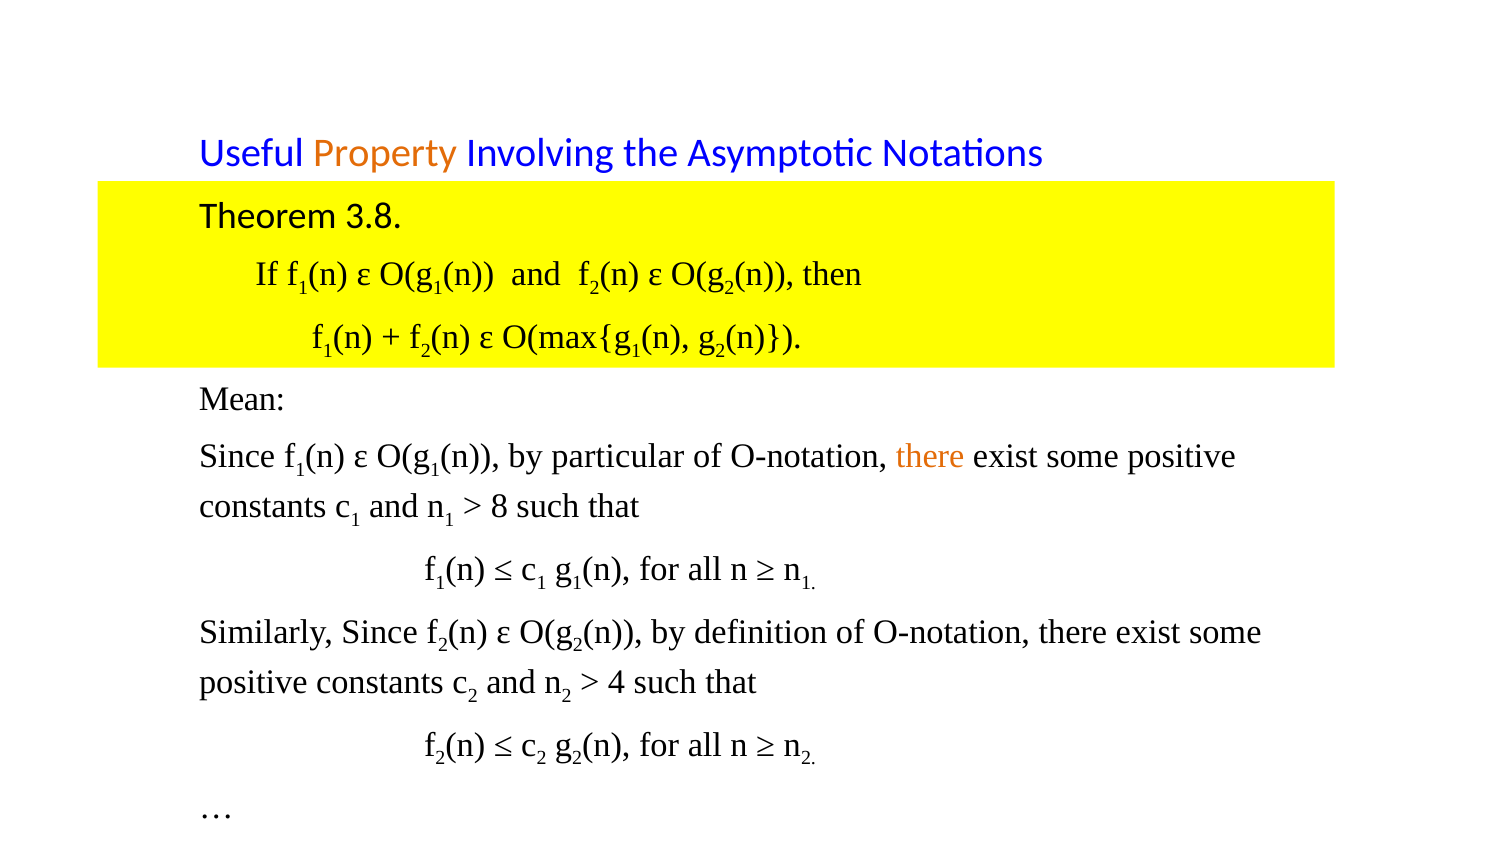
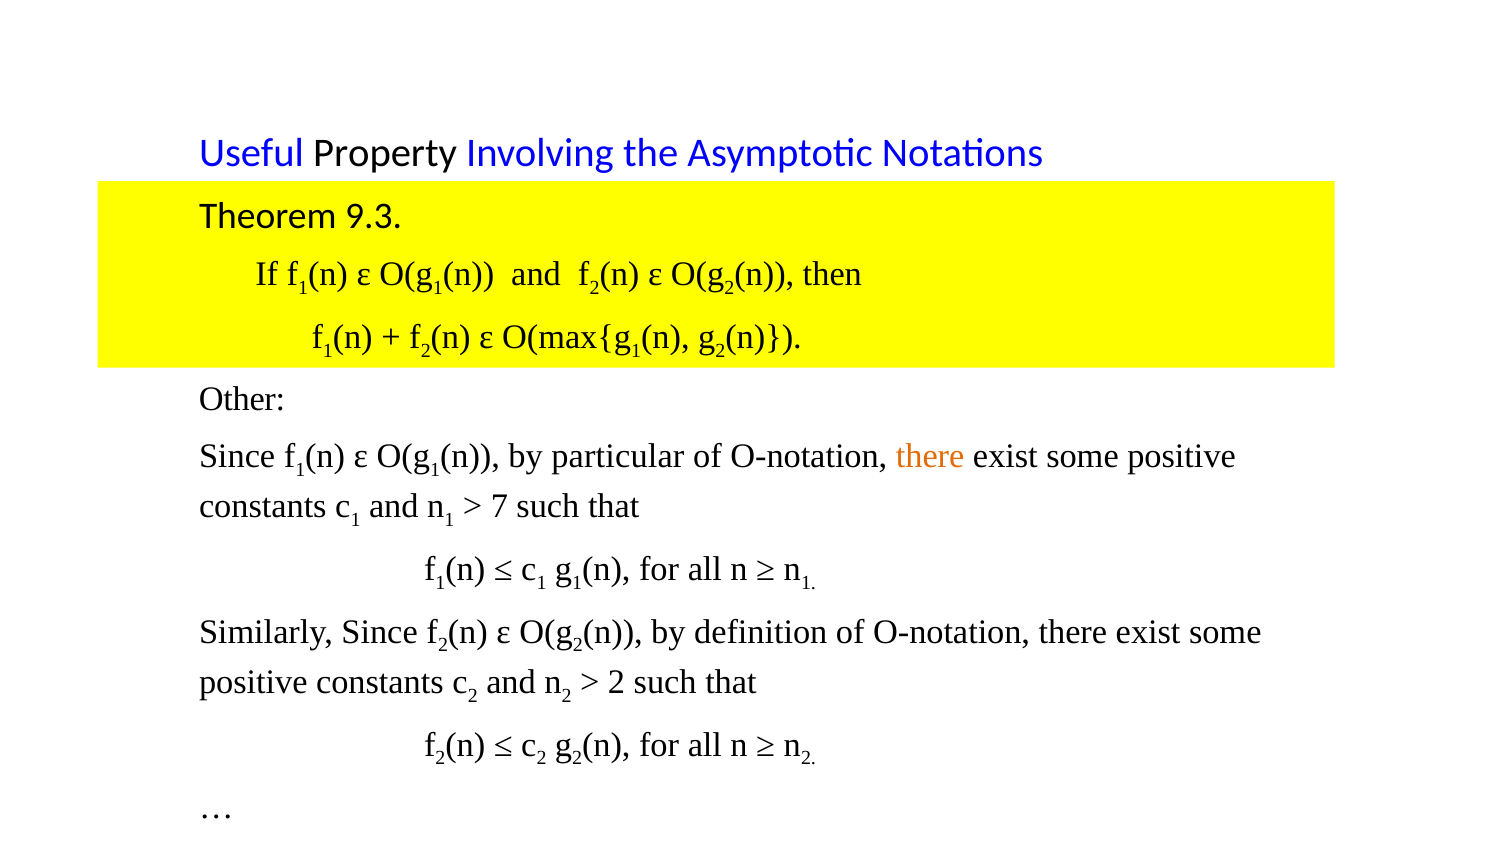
Property colour: orange -> black
3.8: 3.8 -> 9.3
Mean: Mean -> Other
8: 8 -> 7
4 at (617, 682): 4 -> 2
